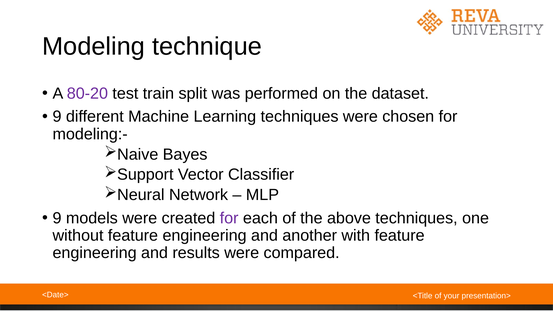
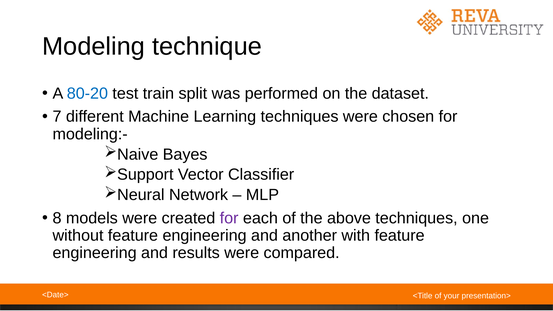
80-20 colour: purple -> blue
9 at (57, 117): 9 -> 7
9 at (57, 218): 9 -> 8
